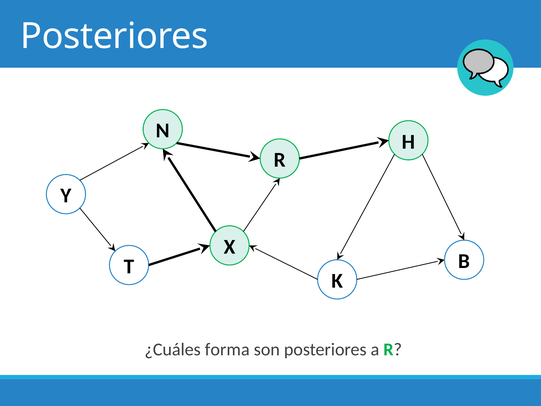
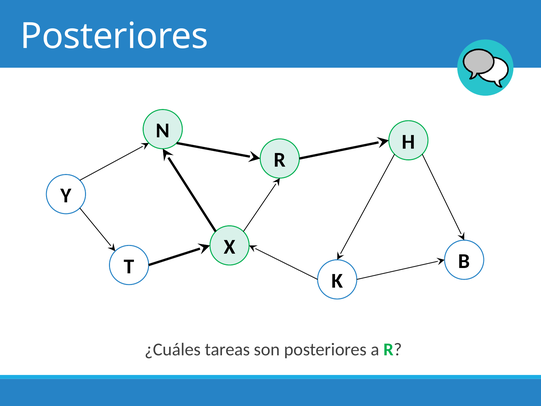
forma: forma -> tareas
